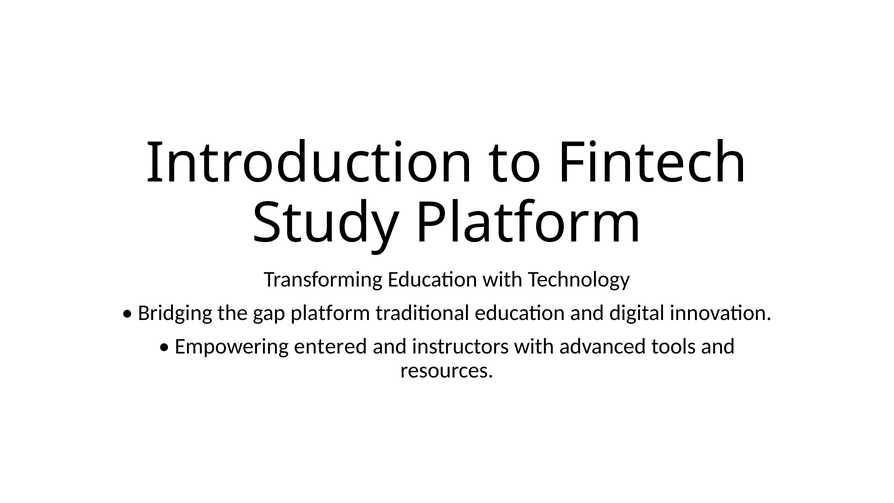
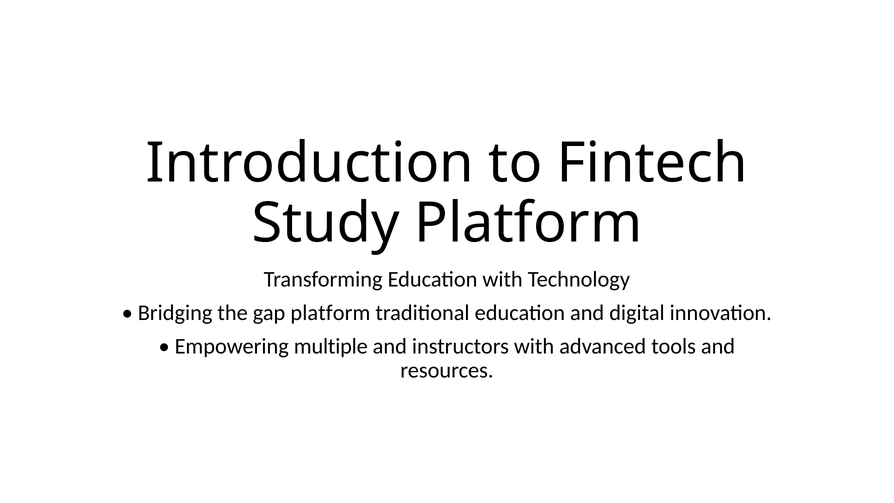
entered: entered -> multiple
